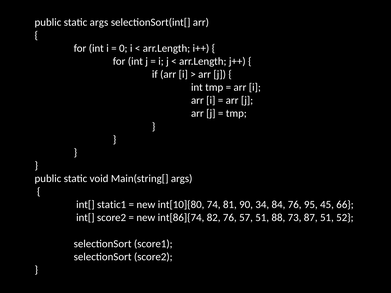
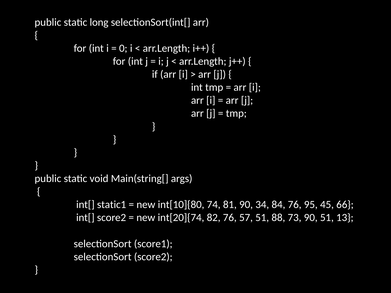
static args: args -> long
int[86]{74: int[86]{74 -> int[20]{74
73 87: 87 -> 90
52: 52 -> 13
